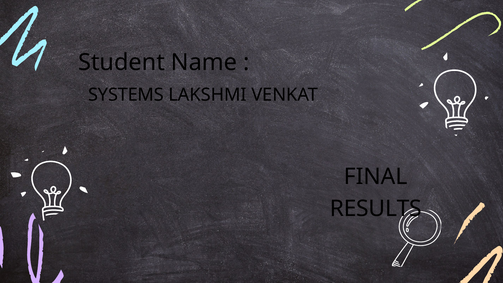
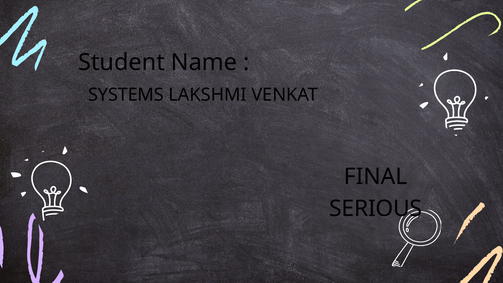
RESULTS: RESULTS -> SERIOUS
